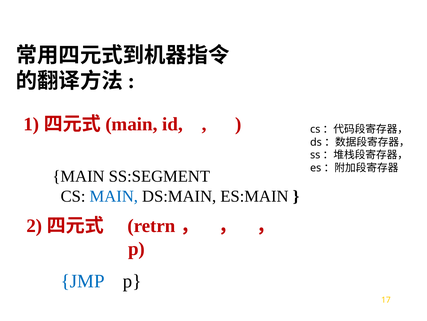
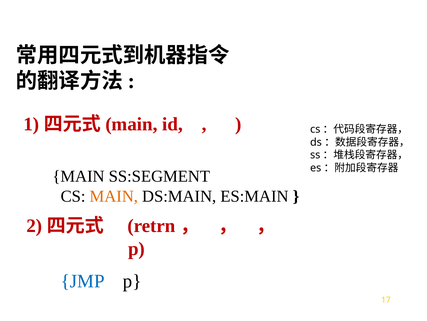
MAIN at (114, 196) colour: blue -> orange
